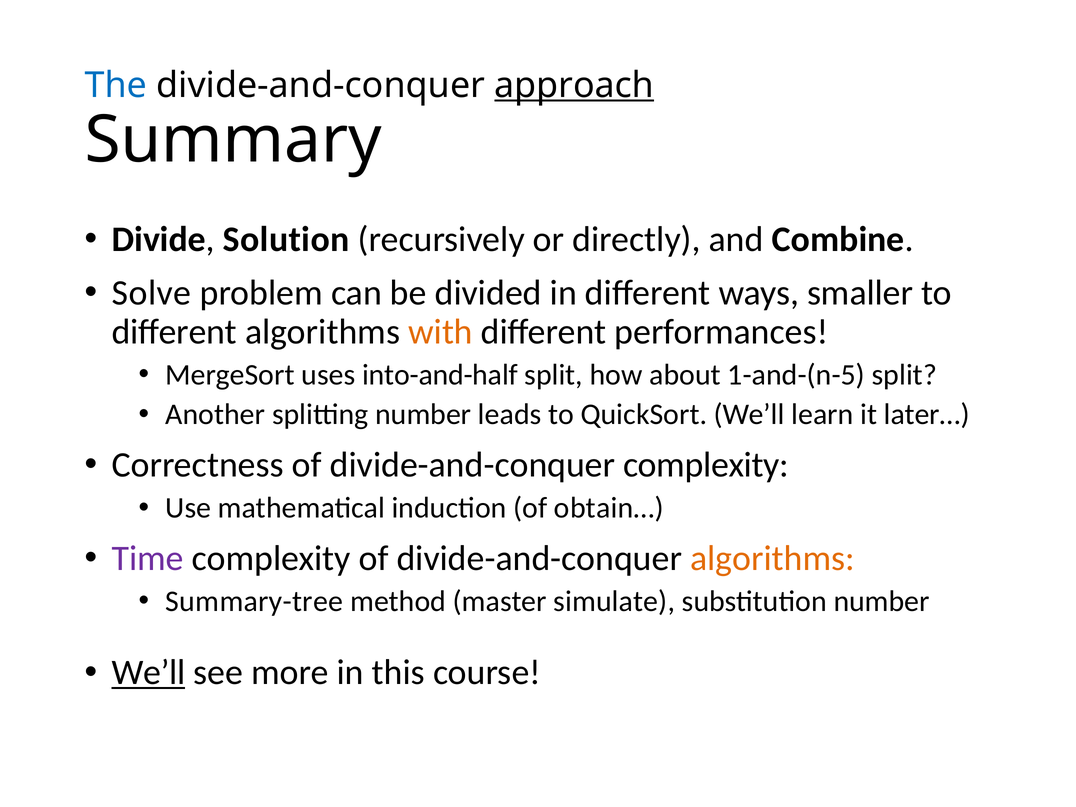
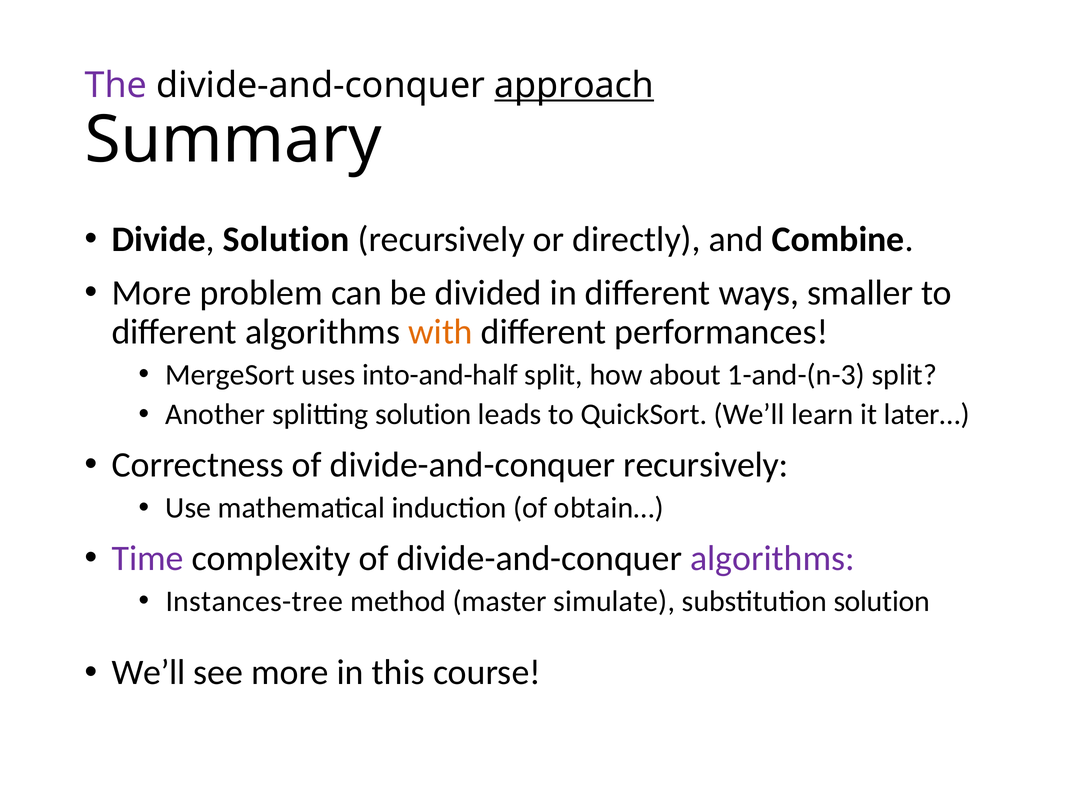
The colour: blue -> purple
Solve at (151, 293): Solve -> More
1-and-(n-5: 1-and-(n-5 -> 1-and-(n-3
splitting number: number -> solution
divide-and-conquer complexity: complexity -> recursively
algorithms at (773, 558) colour: orange -> purple
Summary-tree: Summary-tree -> Instances-tree
substitution number: number -> solution
We’ll at (149, 673) underline: present -> none
